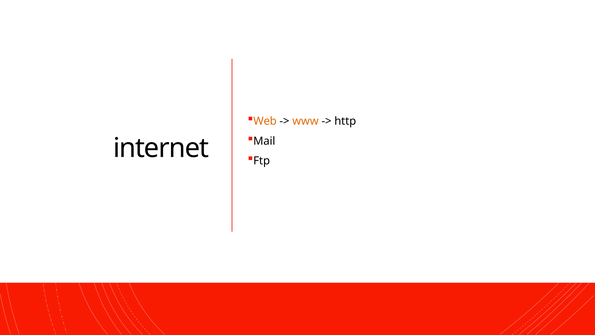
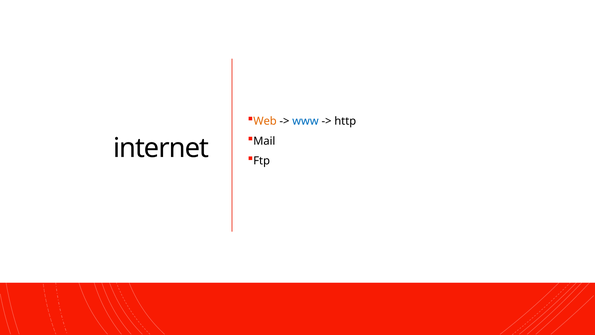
www colour: orange -> blue
